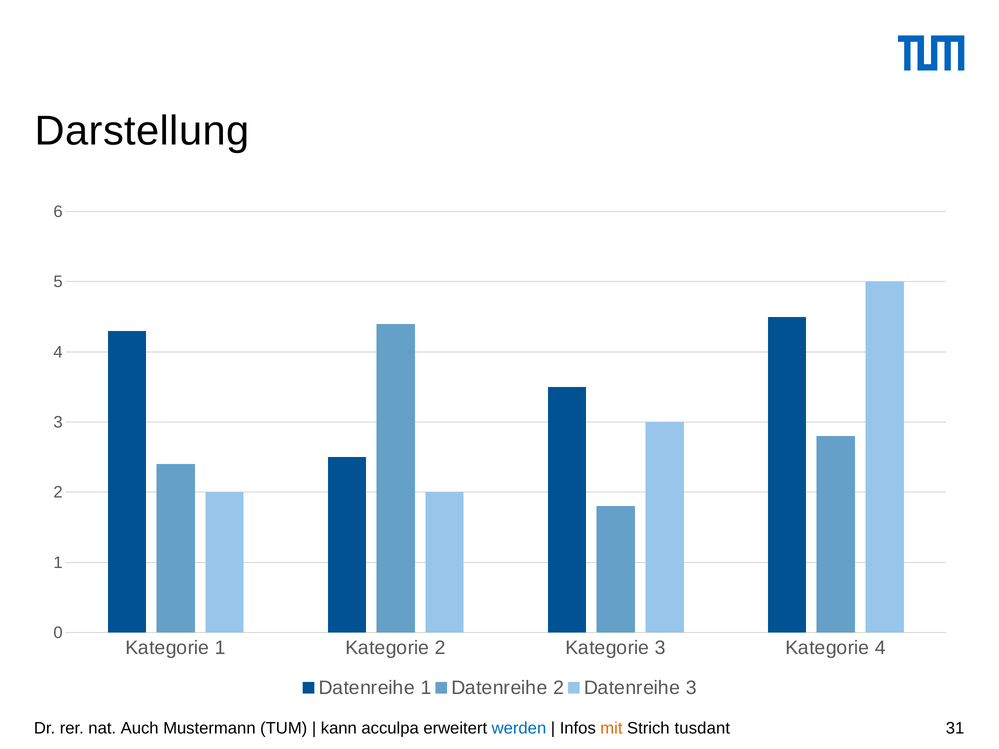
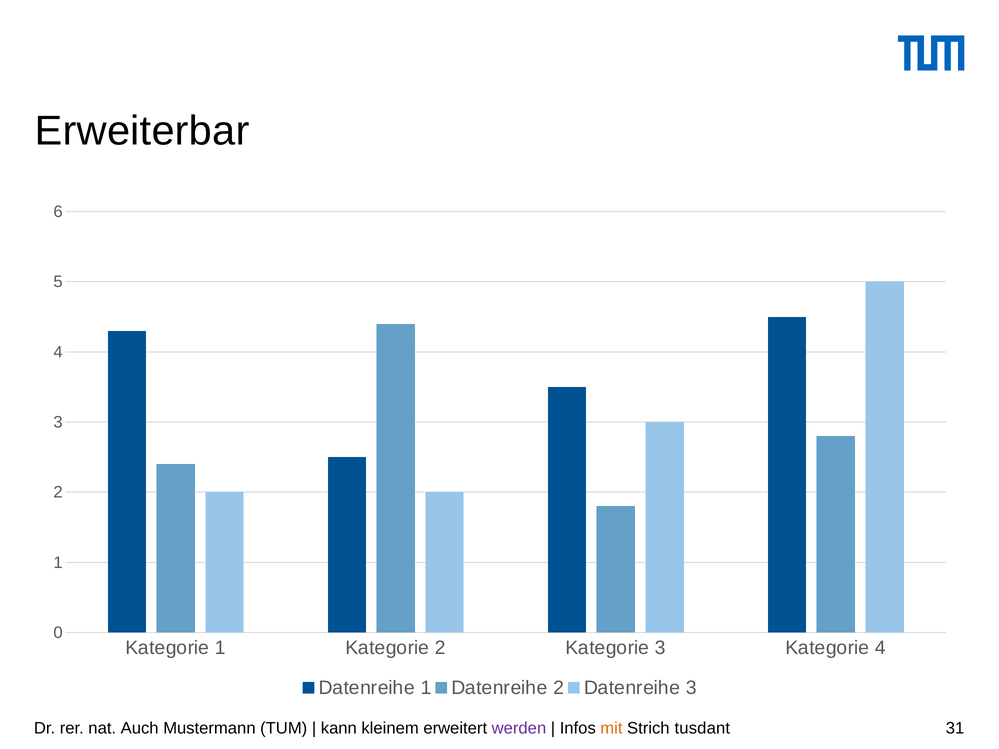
Darstellung: Darstellung -> Erweiterbar
acculpa: acculpa -> kleinem
werden colour: blue -> purple
